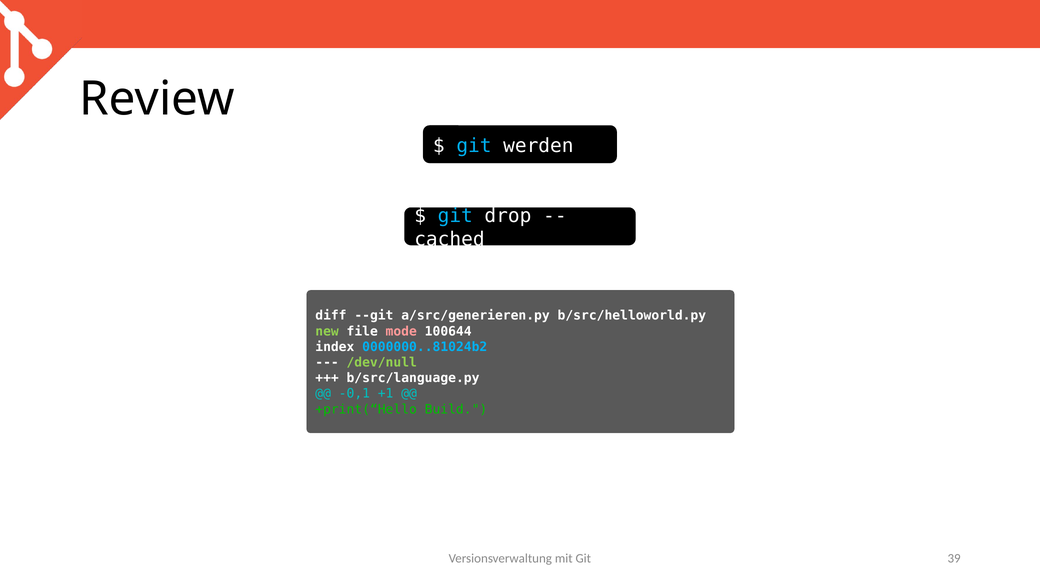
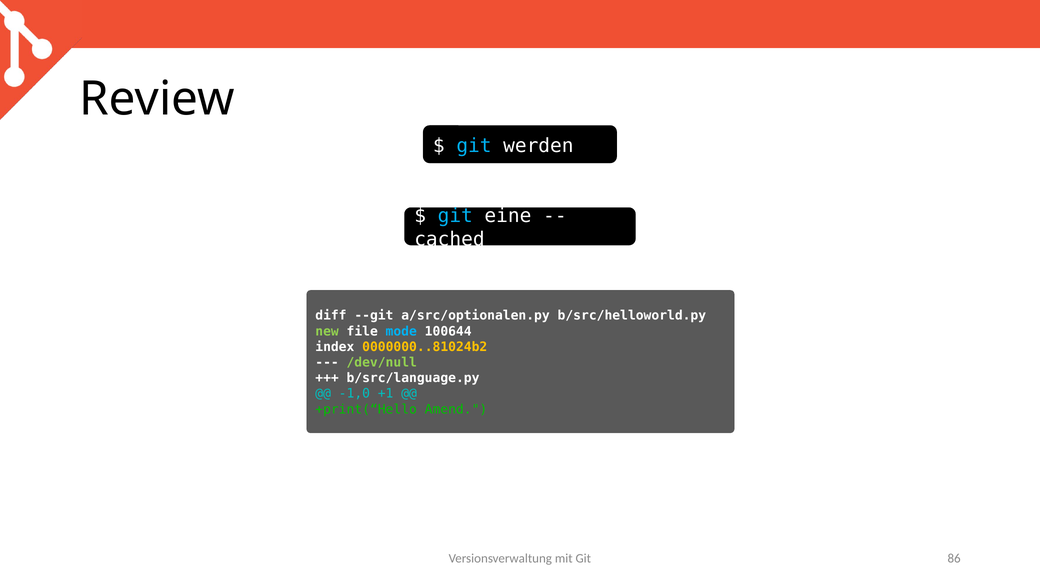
drop: drop -> eine
a/src/generieren.py: a/src/generieren.py -> a/src/optionalen.py
mode colour: pink -> light blue
0000000..81024b2 colour: light blue -> yellow
-0,1: -0,1 -> -1,0
Build: Build -> Amend
39: 39 -> 86
